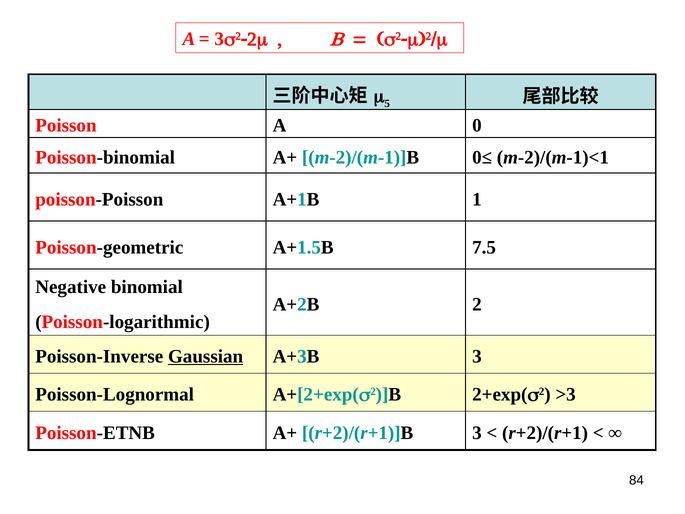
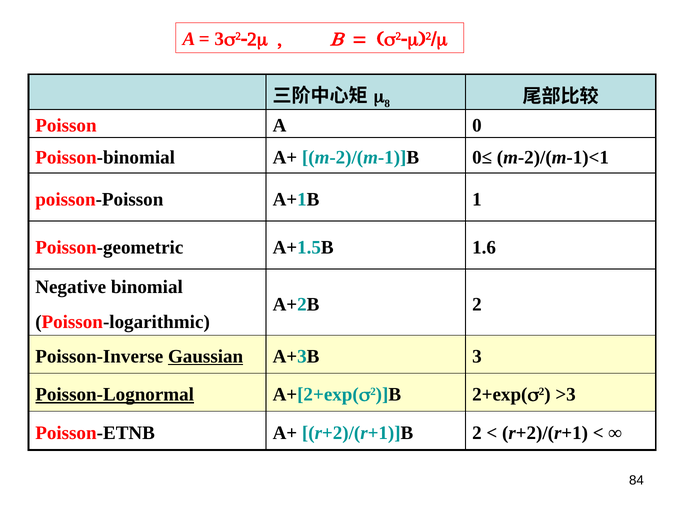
5: 5 -> 8
7.5: 7.5 -> 1.6
Poisson-Lognormal underline: none -> present
r+2)/(r+1)]B 3: 3 -> 2
